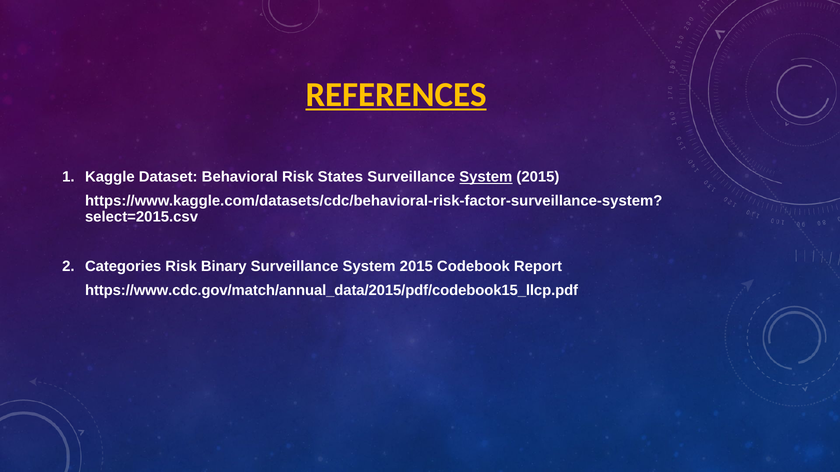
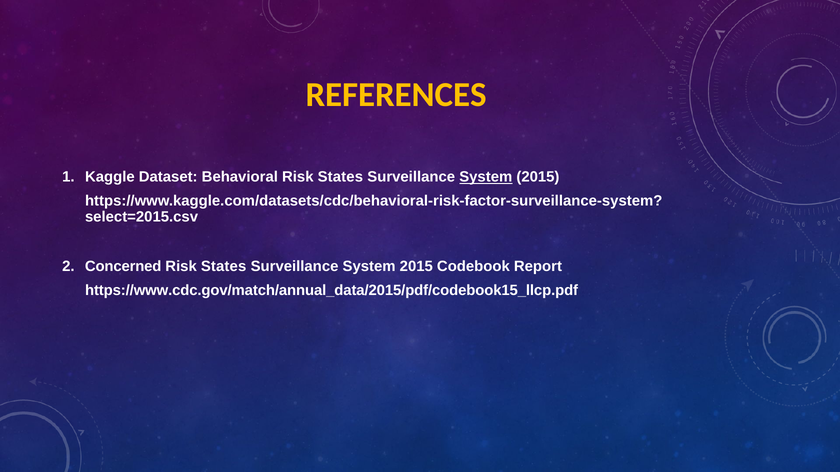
REFERENCES underline: present -> none
Categories: Categories -> Concerned
Binary at (224, 267): Binary -> States
